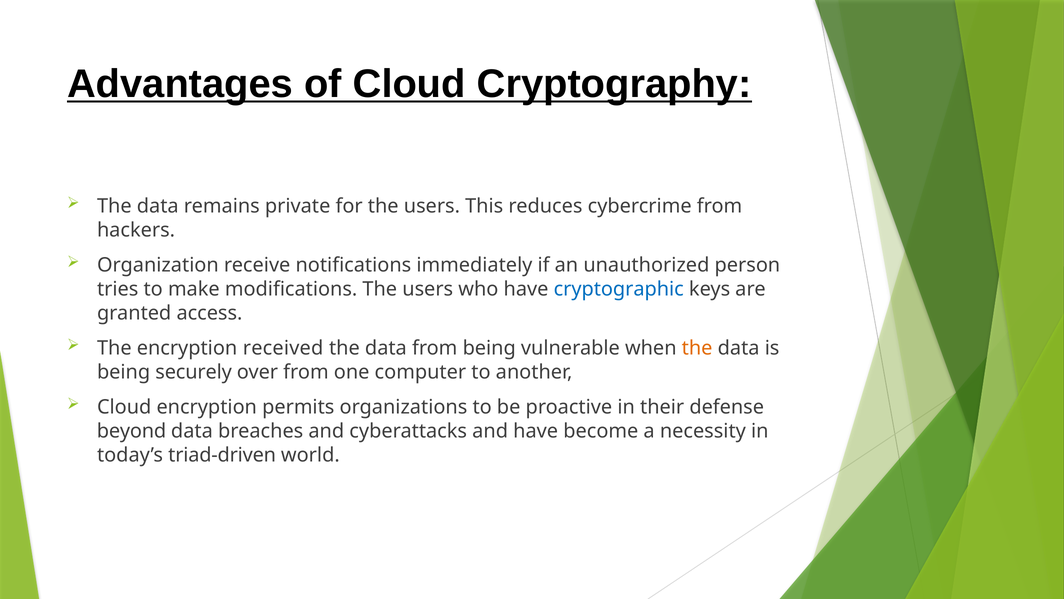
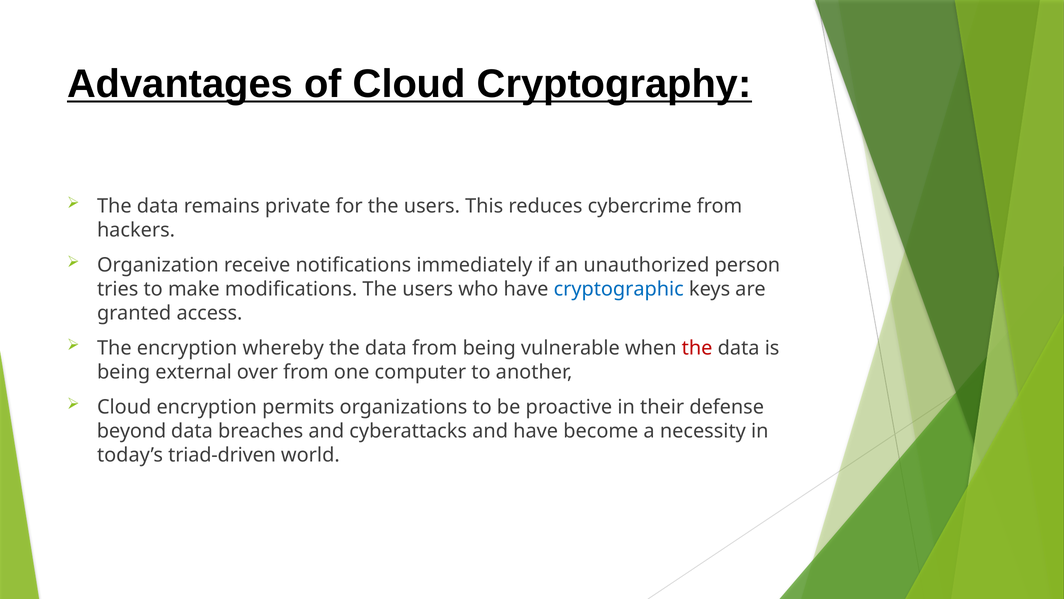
received: received -> whereby
the at (697, 348) colour: orange -> red
securely: securely -> external
